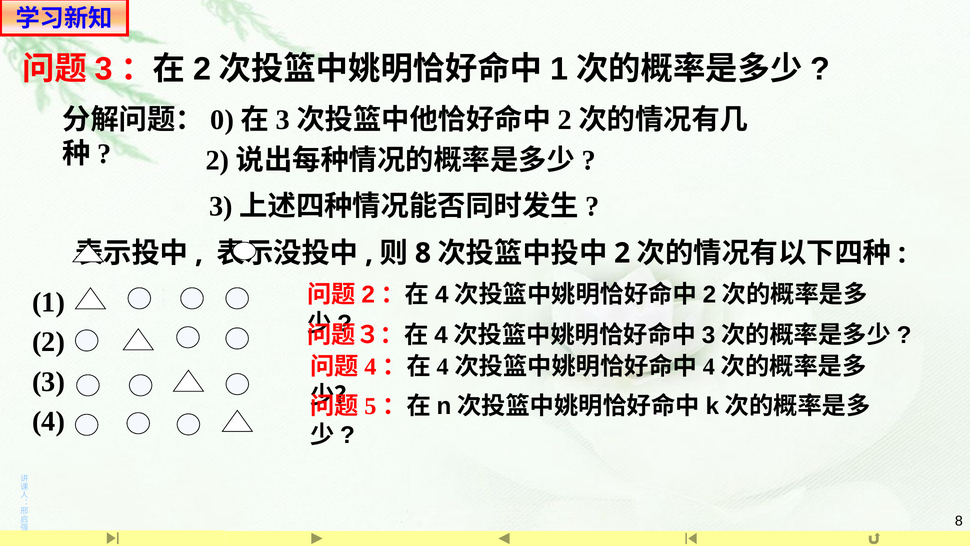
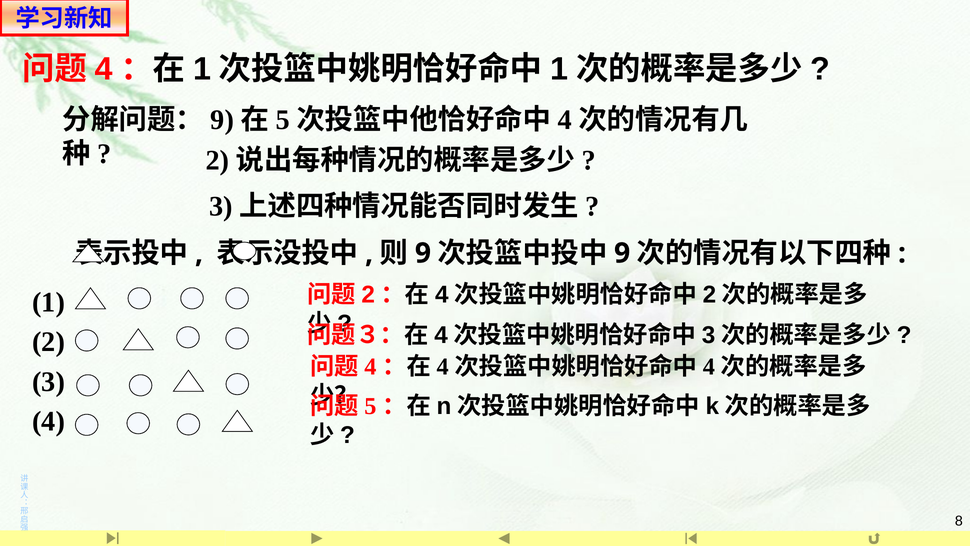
3 at (104, 69): 3 -> 4
2 at (202, 69): 2 -> 1
0 at (222, 120): 0 -> 9
3 at (283, 120): 3 -> 5
2 at (565, 120): 2 -> 4
8 at (423, 253): 8 -> 9
2 at (622, 253): 2 -> 9
